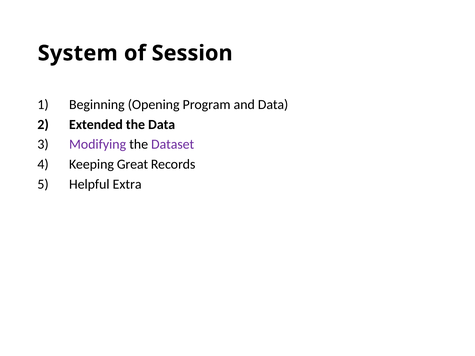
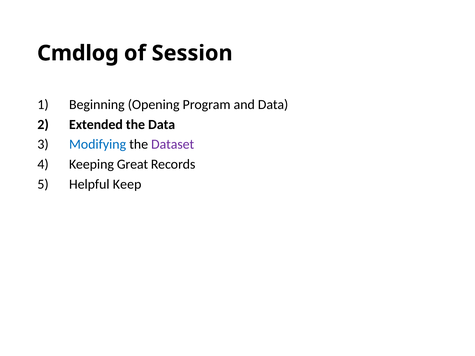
System: System -> Cmdlog
Modifying colour: purple -> blue
Extra: Extra -> Keep
